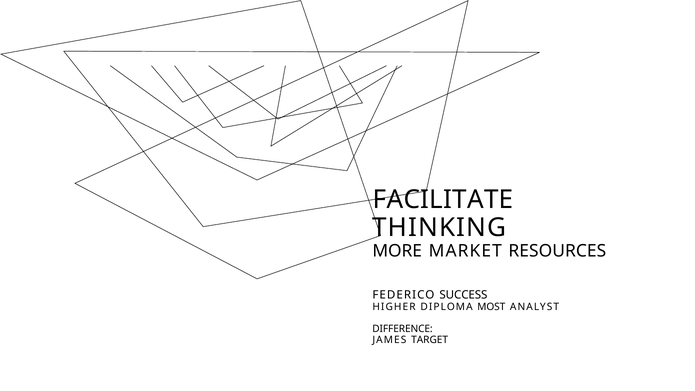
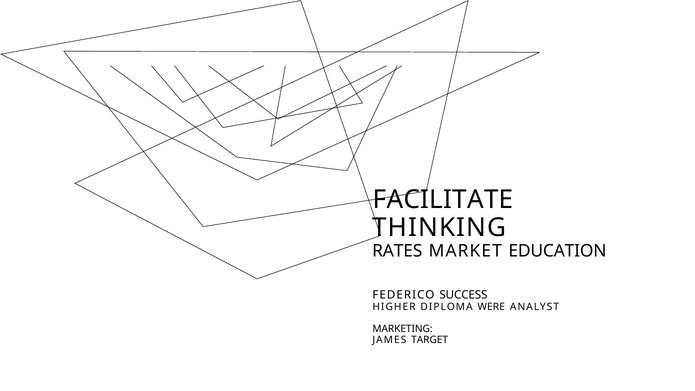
MORE: MORE -> RATES
RESOURCES: RESOURCES -> EDUCATION
MOST: MOST -> WERE
DIFFERENCE: DIFFERENCE -> MARKETING
